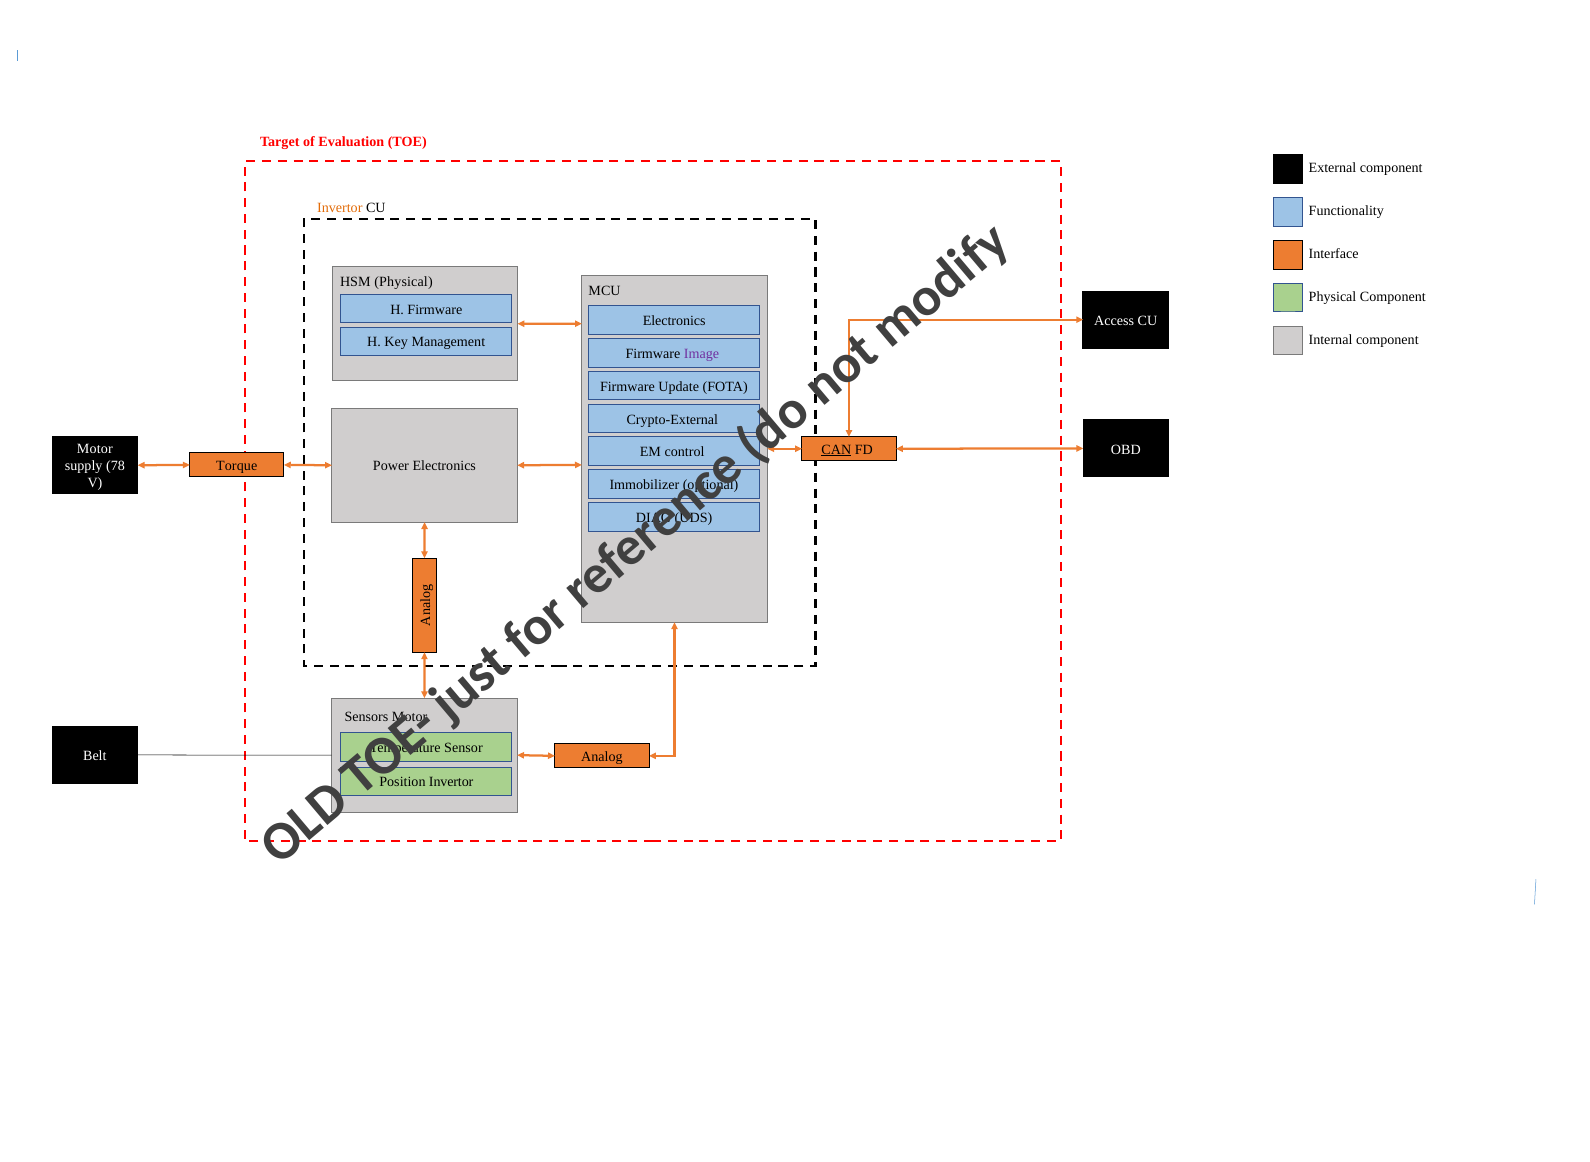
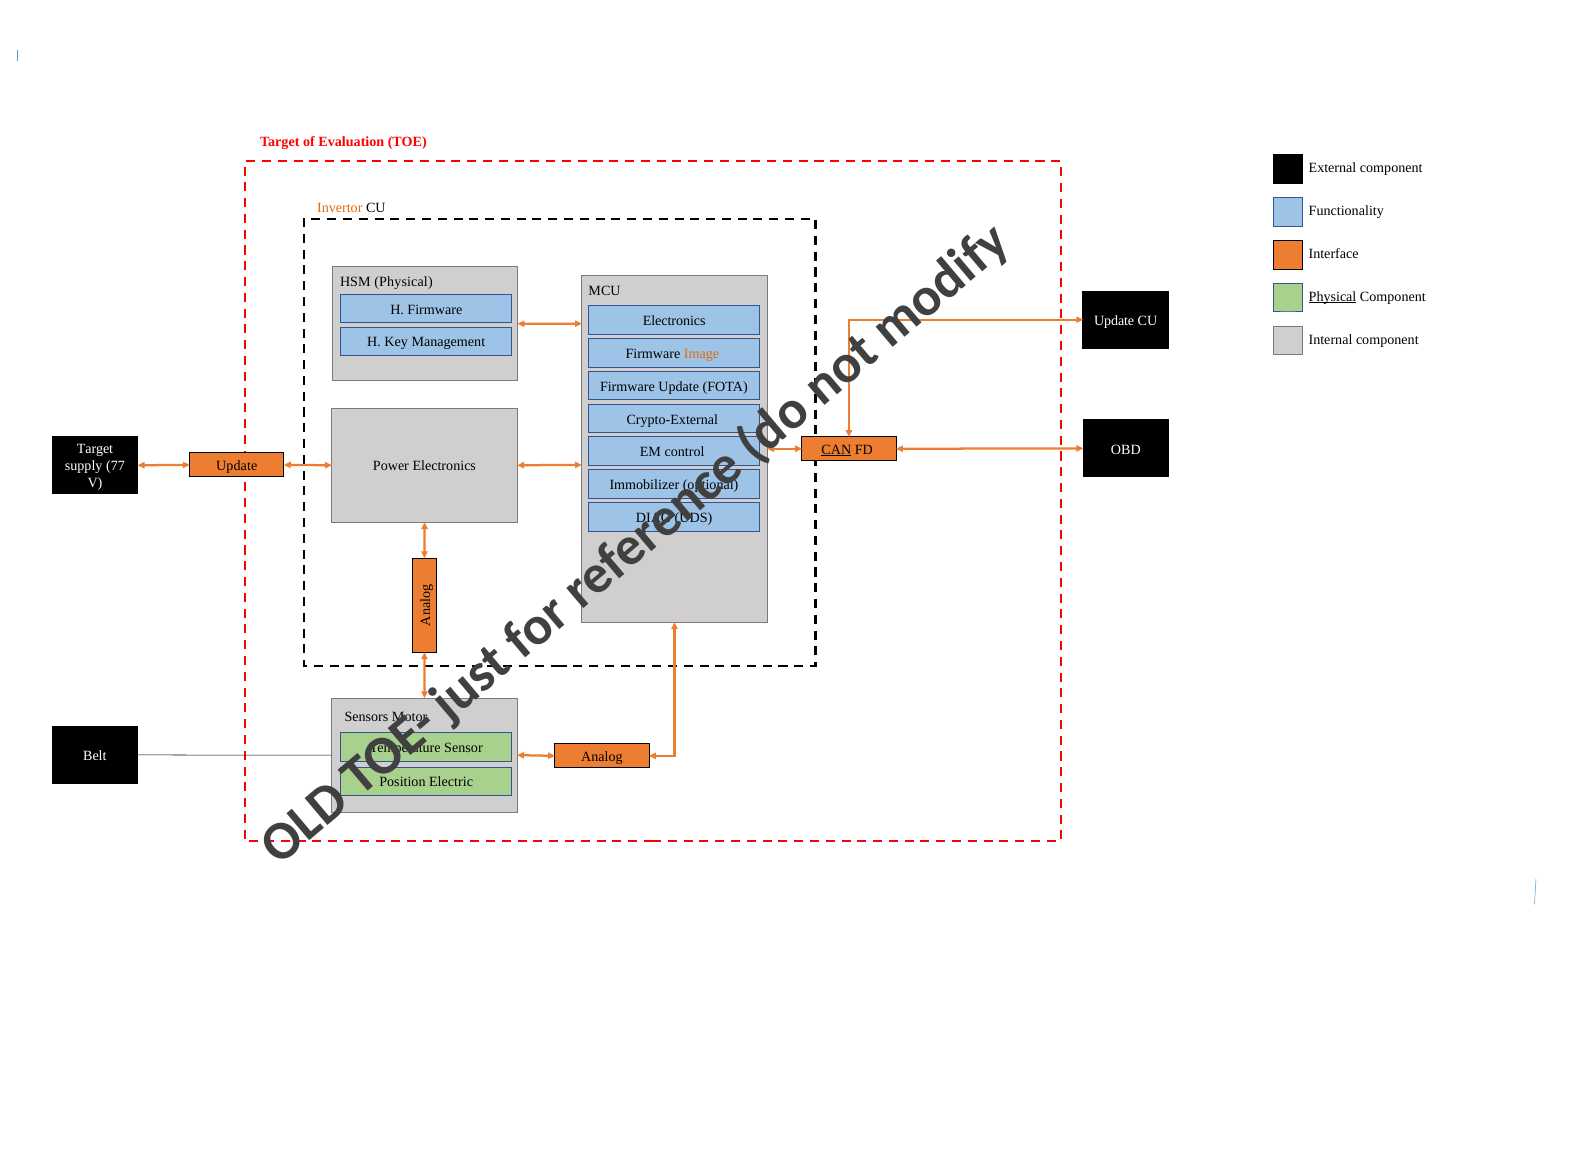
Physical at (1333, 297) underline: none -> present
Access at (1114, 321): Access -> Update
Image colour: purple -> orange
Motor at (95, 449): Motor -> Target
Torque at (237, 466): Torque -> Update
78: 78 -> 77
Invertor at (451, 782): Invertor -> Electric
